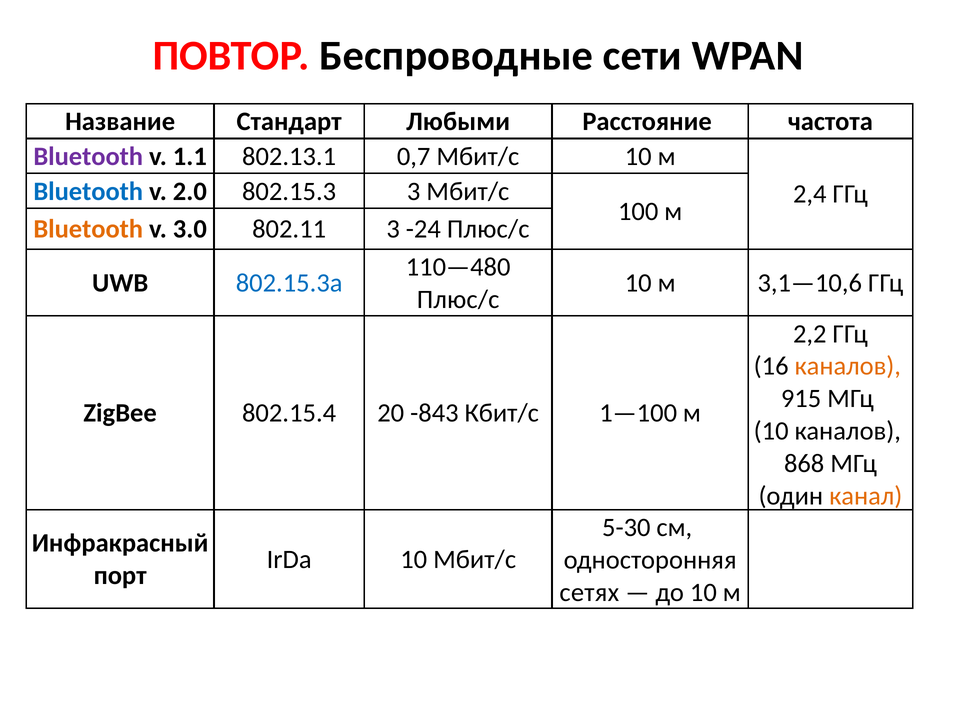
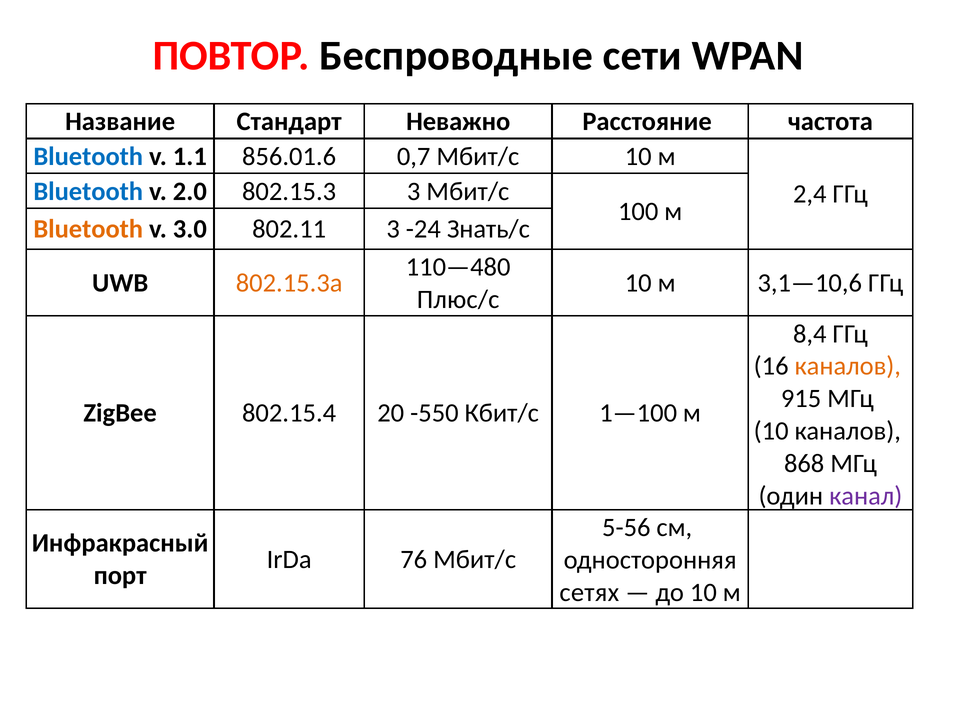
Любыми: Любыми -> Неважно
Bluetooth at (88, 156) colour: purple -> blue
802.13.1: 802.13.1 -> 856.01.6
-24 Плюс/с: Плюс/с -> Знать/с
802.15.3a colour: blue -> orange
2,2: 2,2 -> 8,4
-843: -843 -> -550
канал colour: orange -> purple
5-30: 5-30 -> 5-56
IrDa 10: 10 -> 76
